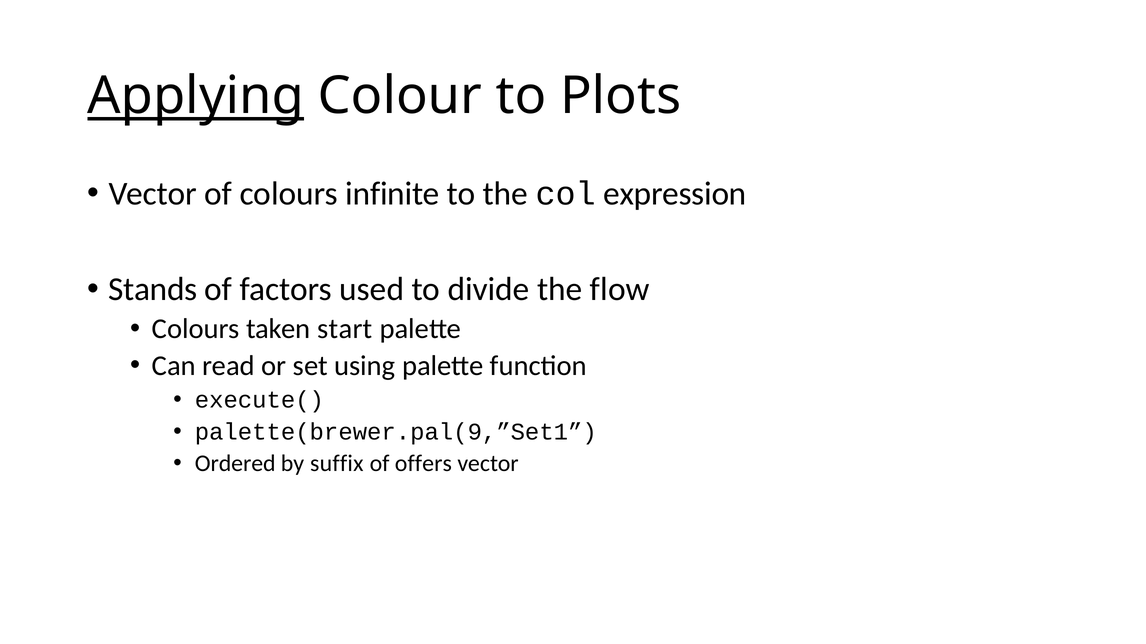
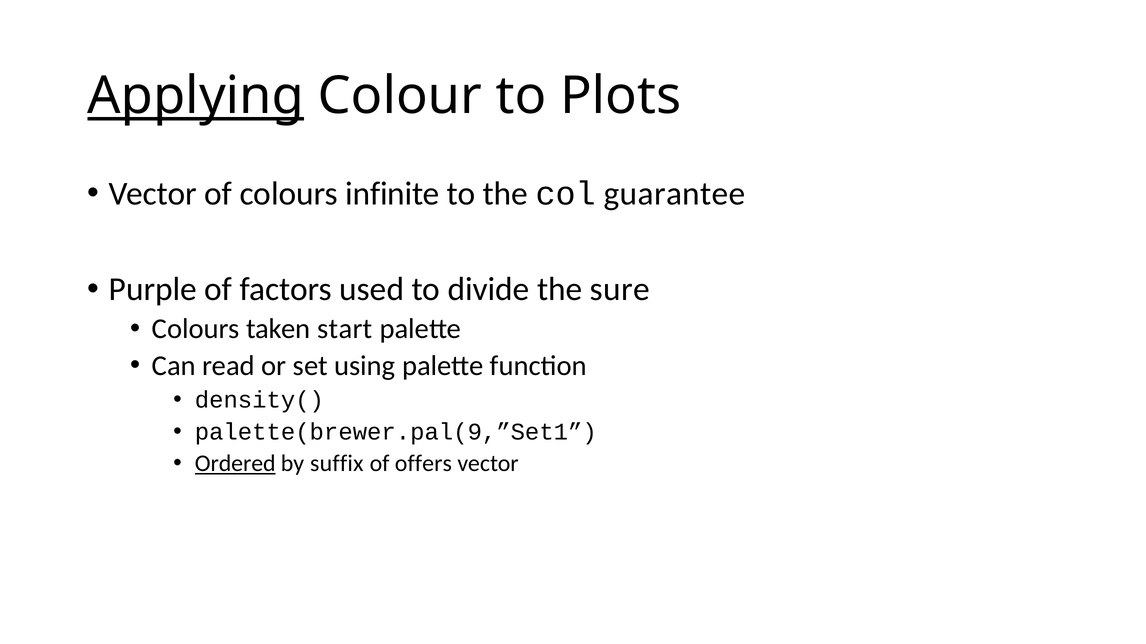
expression: expression -> guarantee
Stands: Stands -> Purple
flow: flow -> sure
execute(: execute( -> density(
Ordered underline: none -> present
